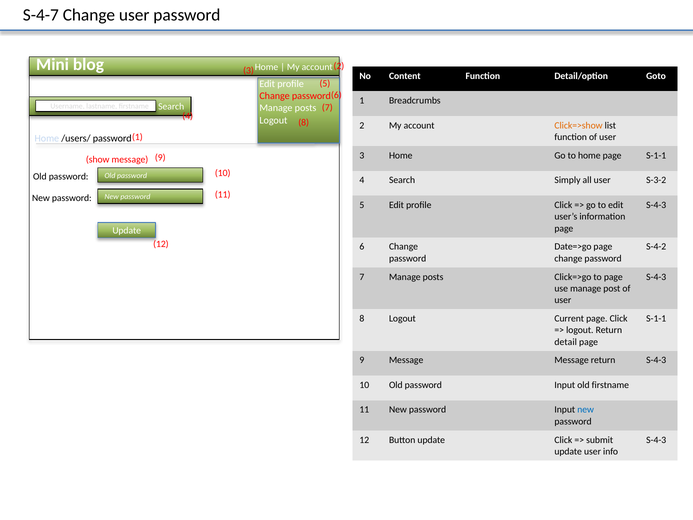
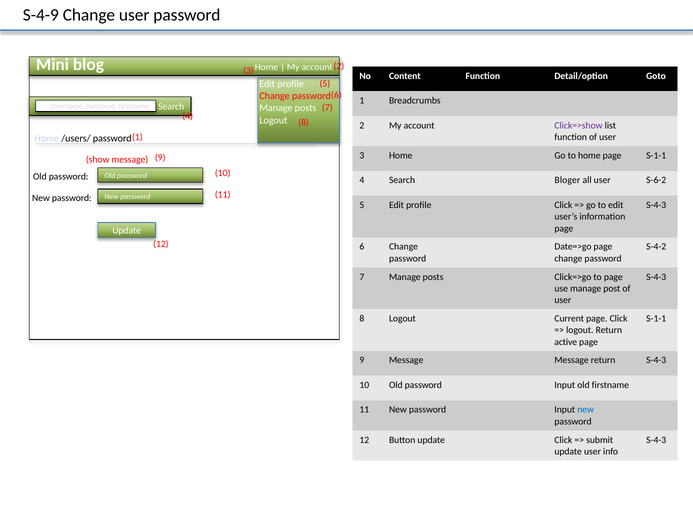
S-4-7: S-4-7 -> S-4-9
Click=>show colour: orange -> purple
Simply: Simply -> Bloger
S-3-2: S-3-2 -> S-6-2
detail: detail -> active
